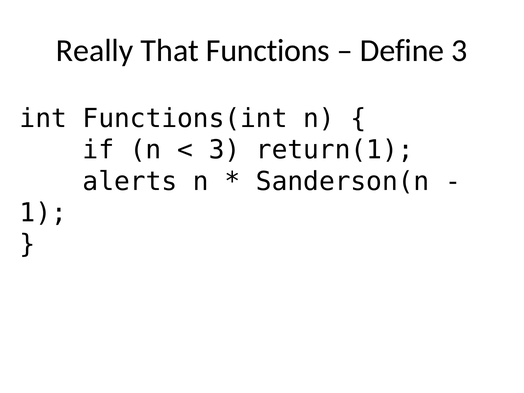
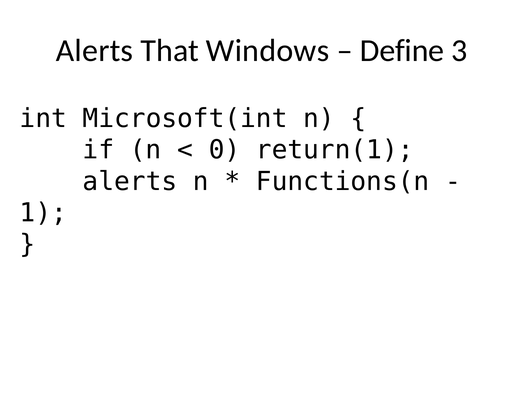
Really at (95, 51): Really -> Alerts
Functions: Functions -> Windows
Functions(int: Functions(int -> Microsoft(int
3 at (224, 150): 3 -> 0
Sanderson(n: Sanderson(n -> Functions(n
